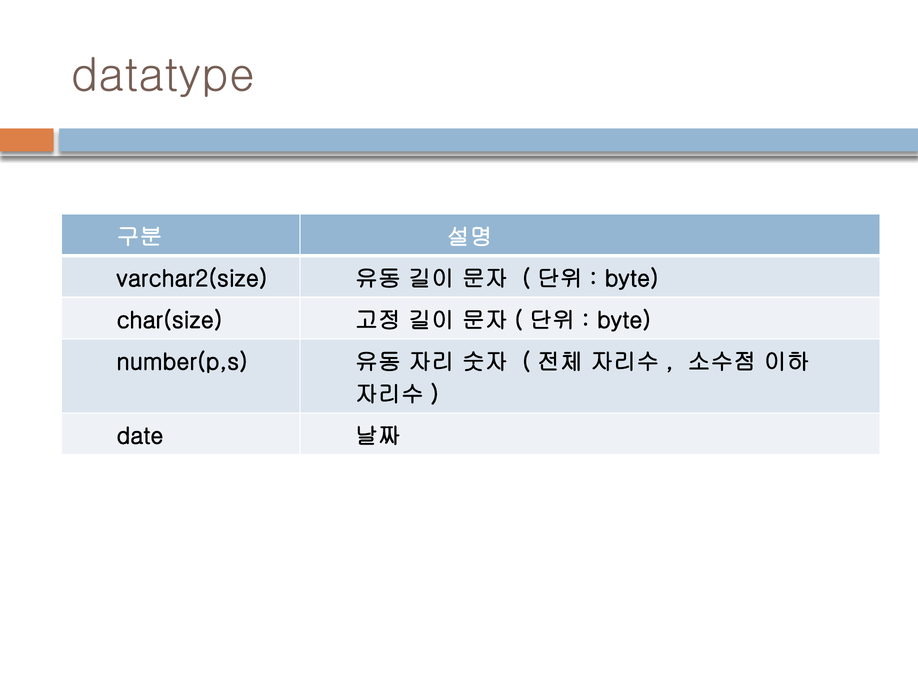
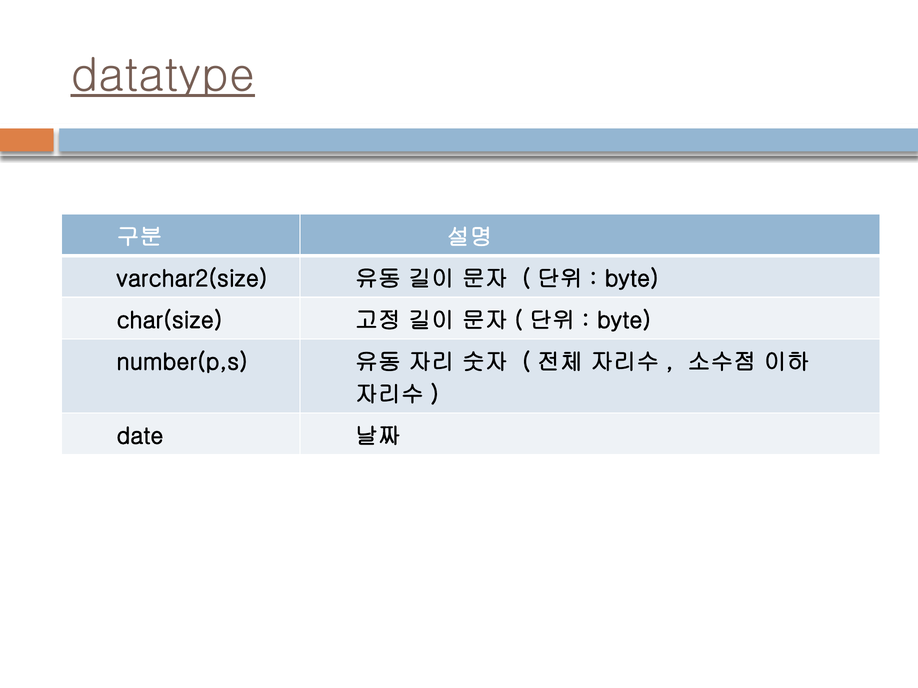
datatype underline: none -> present
